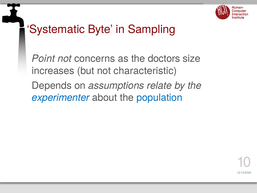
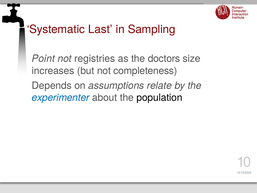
Byte: Byte -> Last
concerns: concerns -> registries
characteristic: characteristic -> completeness
population colour: blue -> black
